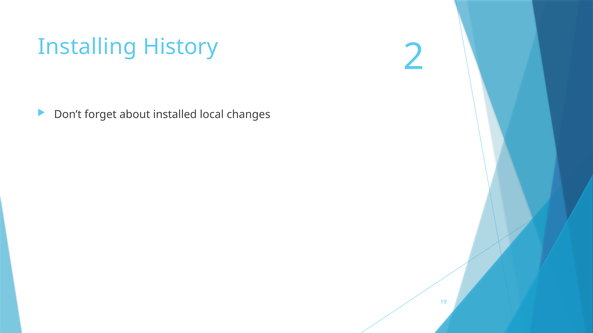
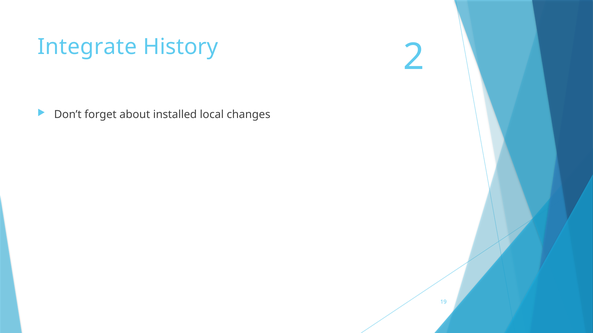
Installing: Installing -> Integrate
